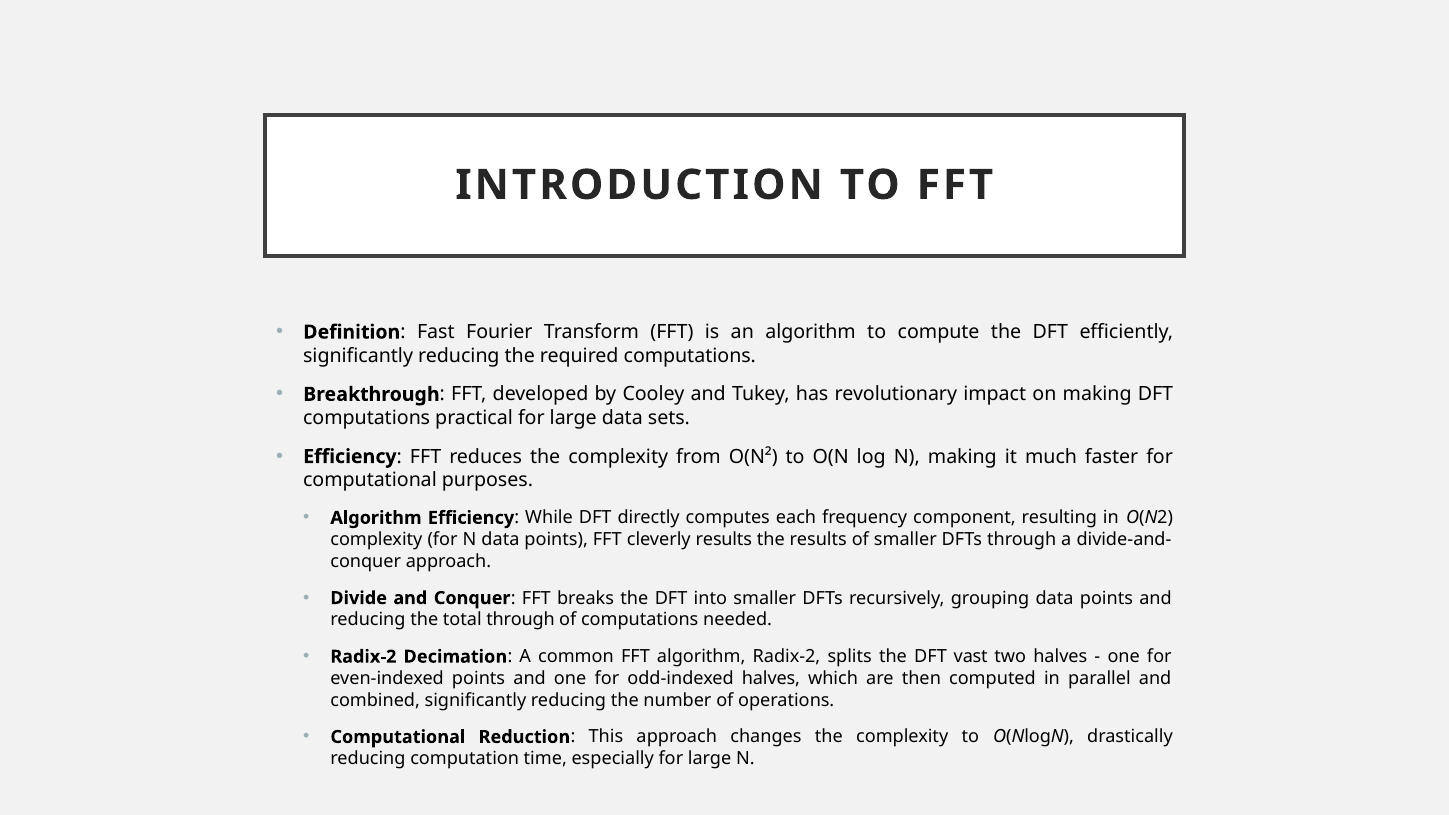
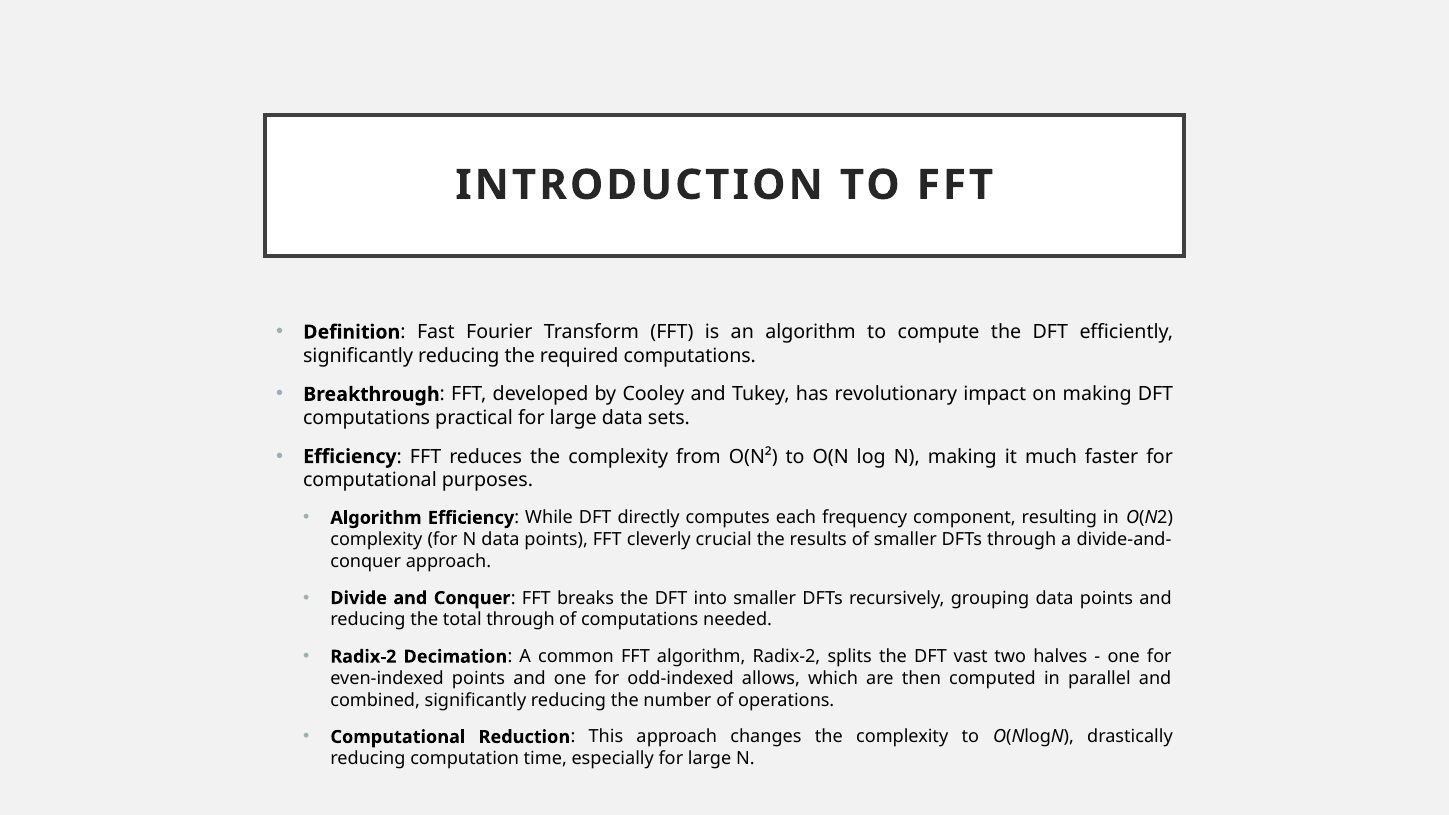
cleverly results: results -> crucial
odd-indexed halves: halves -> allows
